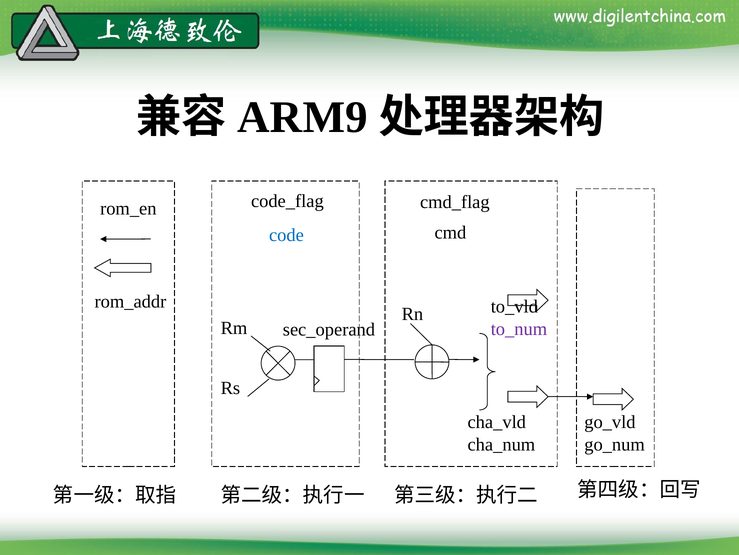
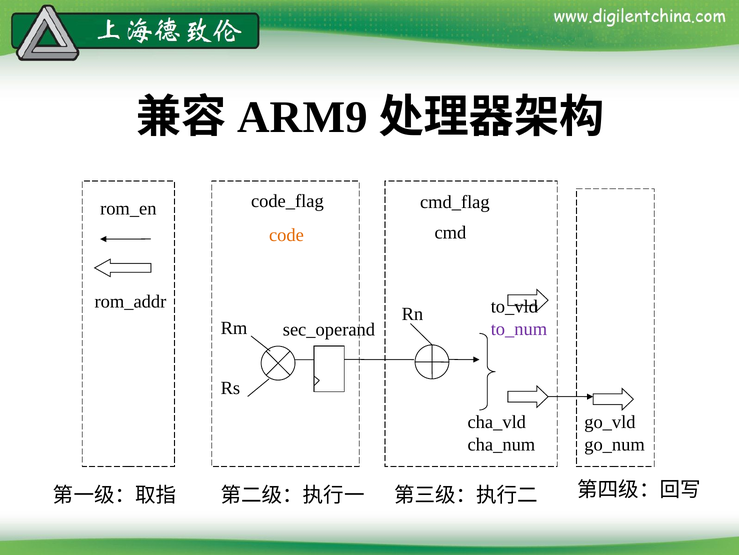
code colour: blue -> orange
